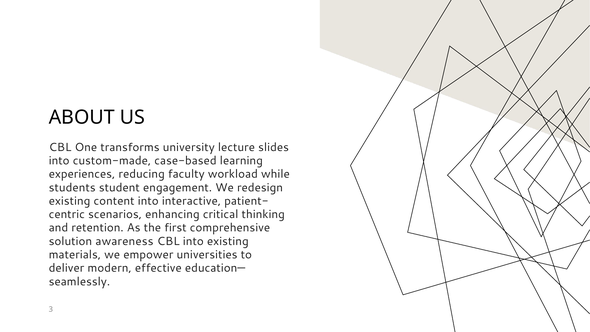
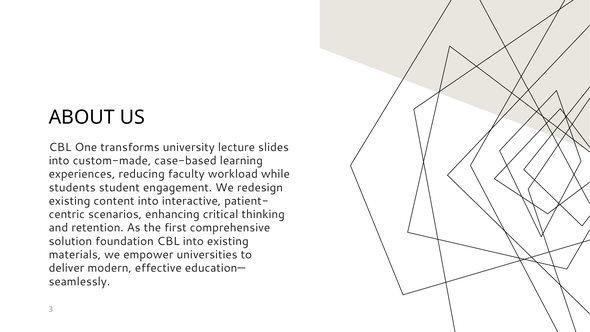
awareness: awareness -> foundation
